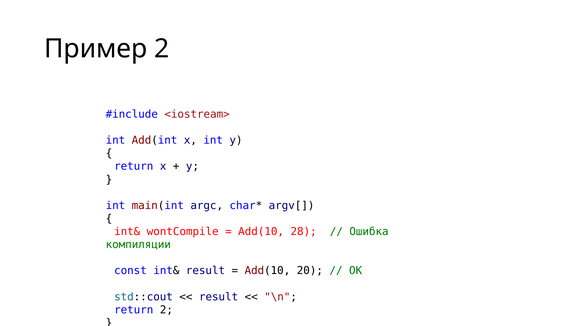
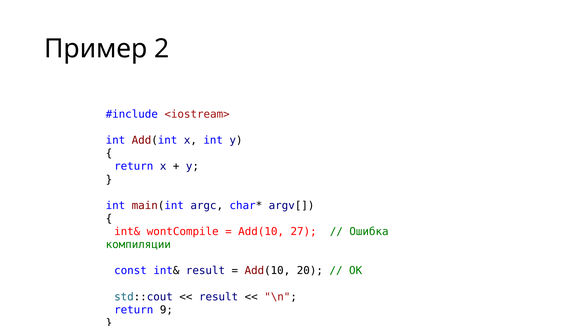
28: 28 -> 27
return 2: 2 -> 9
